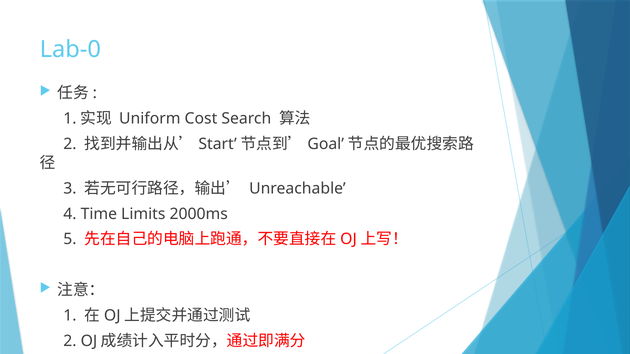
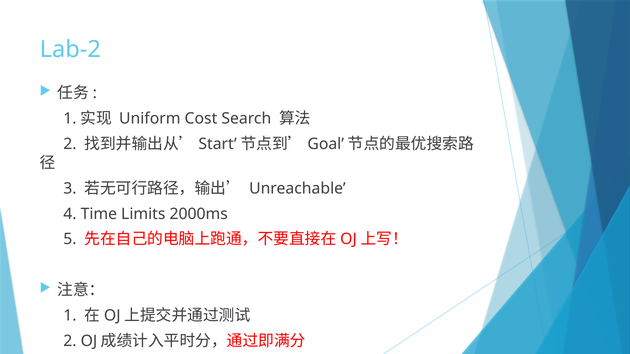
Lab-0: Lab-0 -> Lab-2
